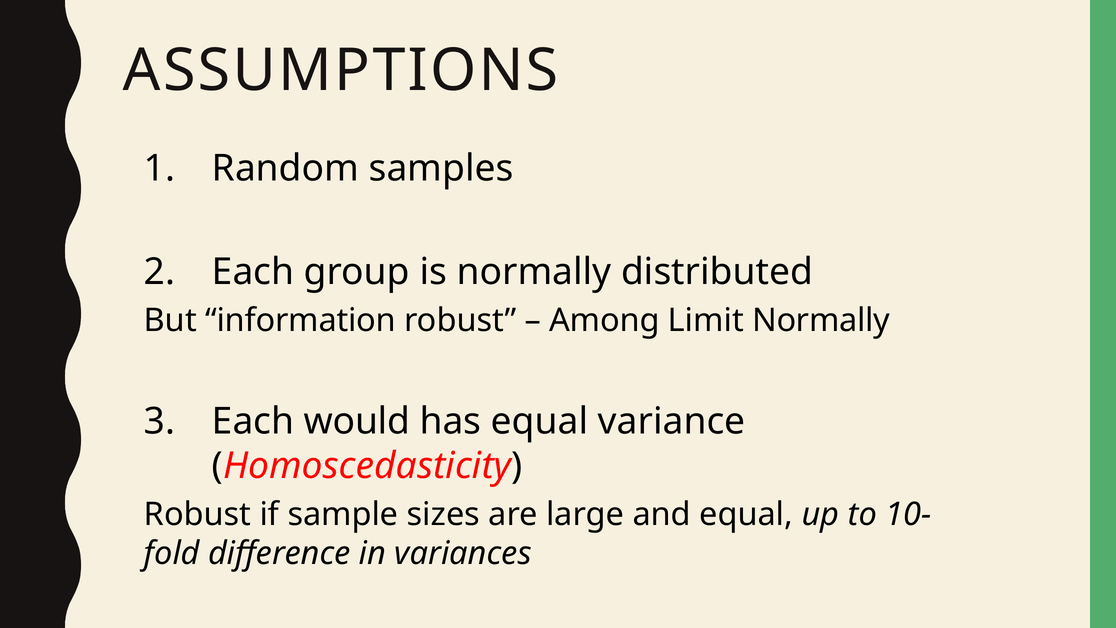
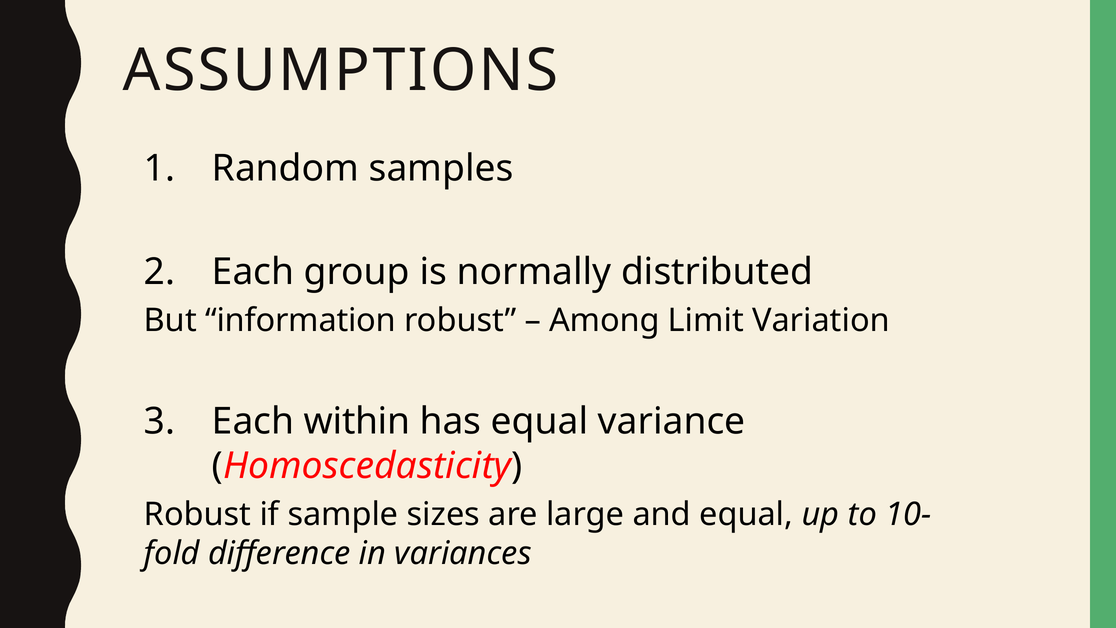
Limit Normally: Normally -> Variation
would: would -> within
